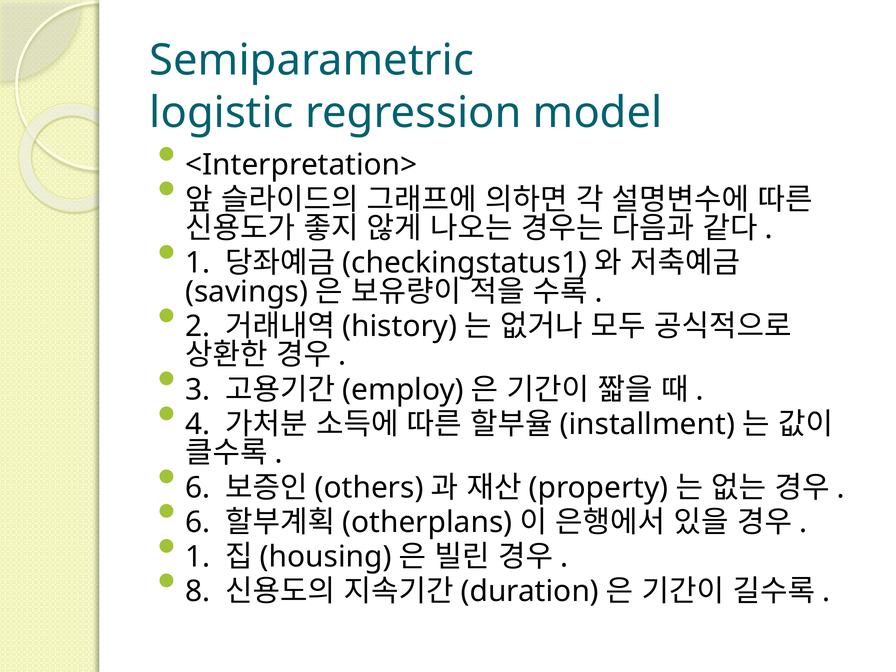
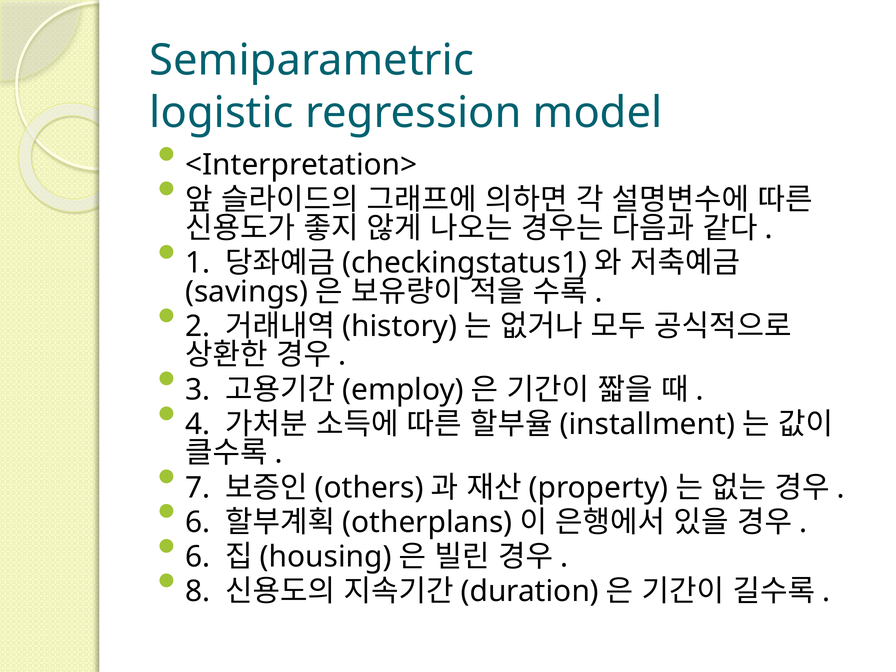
6 at (198, 488): 6 -> 7
1 at (198, 557): 1 -> 6
